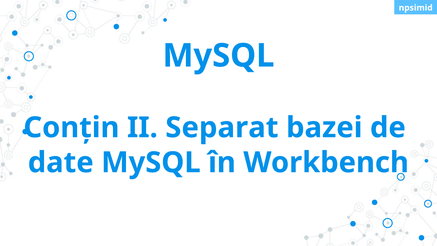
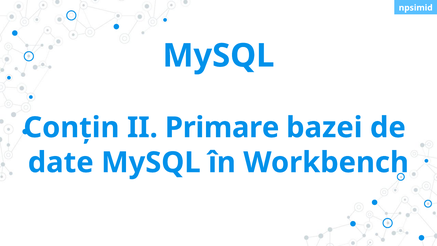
Separat: Separat -> Primare
